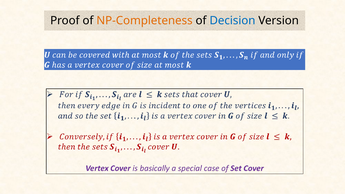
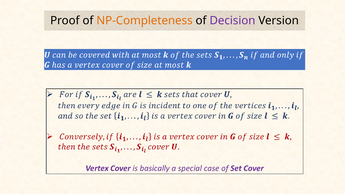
Decision colour: blue -> purple
